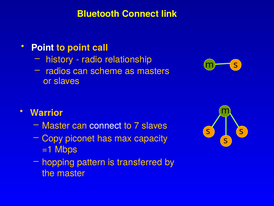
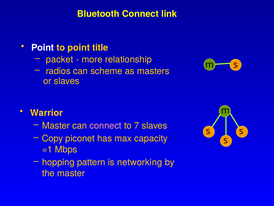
call: call -> title
history: history -> packet
radio: radio -> more
connect at (106, 125) colour: white -> pink
transferred: transferred -> networking
